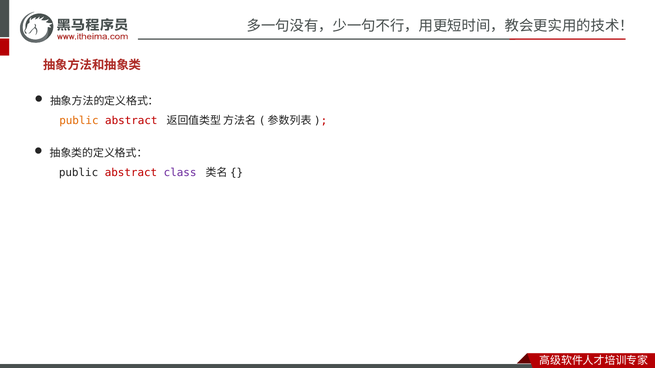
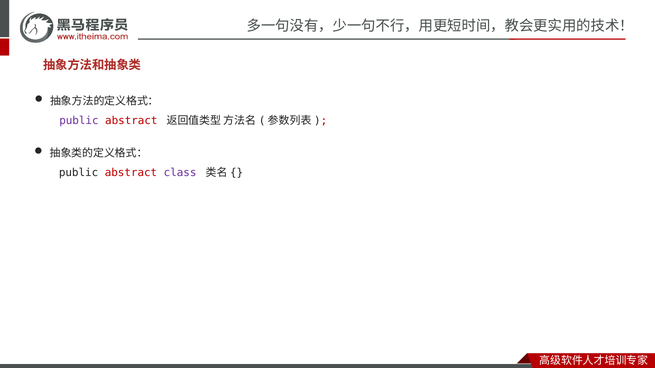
public at (79, 121) colour: orange -> purple
